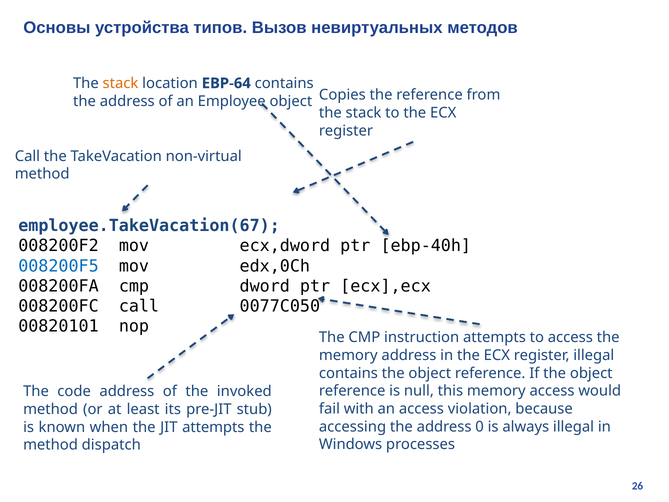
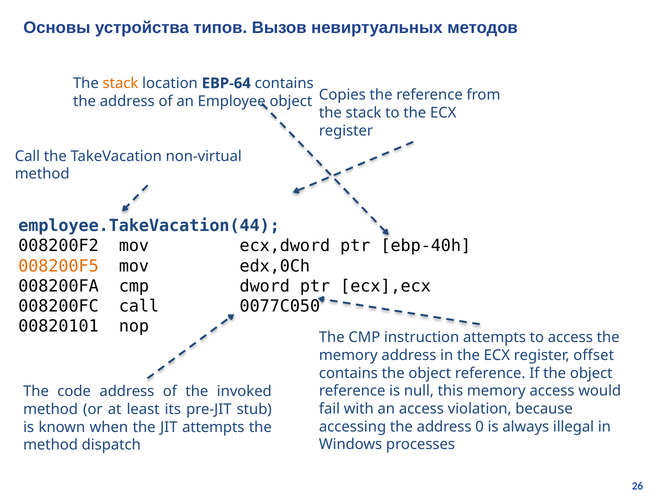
employee.TakeVacation(67: employee.TakeVacation(67 -> employee.TakeVacation(44
008200F5 colour: blue -> orange
register illegal: illegal -> offset
